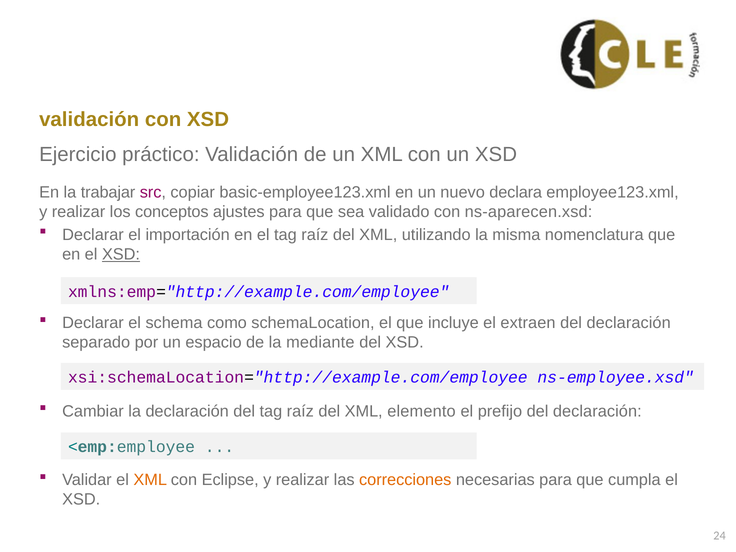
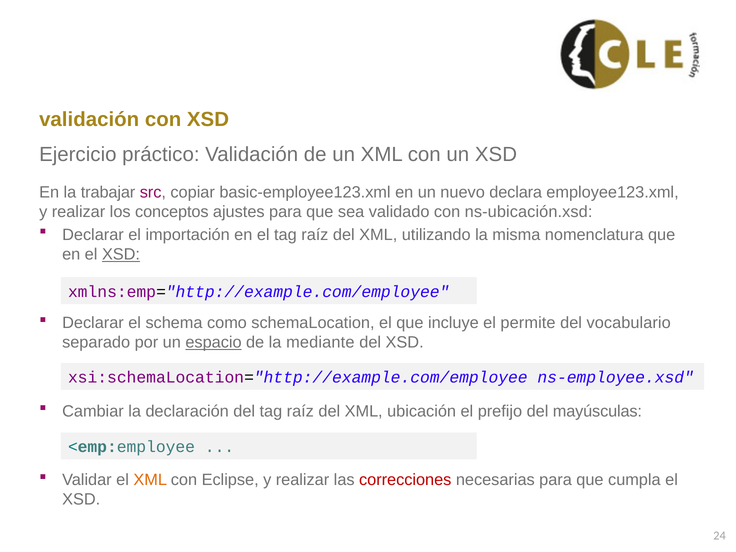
ns-aparecen.xsd: ns-aparecen.xsd -> ns-ubicación.xsd
extraen: extraen -> permite
declaración at (629, 323): declaración -> vocabulario
espacio underline: none -> present
elemento: elemento -> ubicación
prefijo del declaración: declaración -> mayúsculas
correcciones colour: orange -> red
